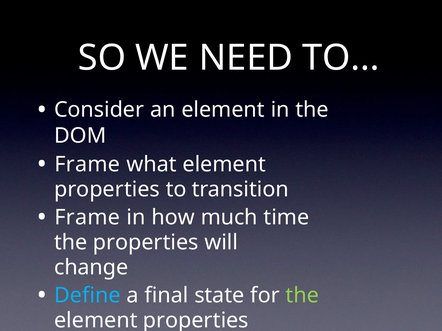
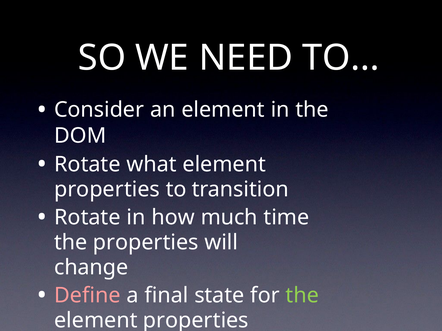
Frame at (87, 165): Frame -> Rotate
Frame at (87, 218): Frame -> Rotate
Deﬁne colour: light blue -> pink
